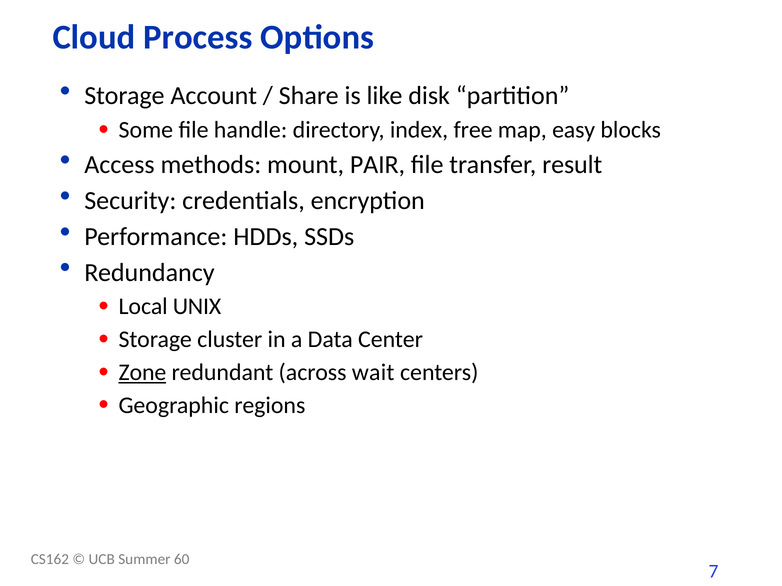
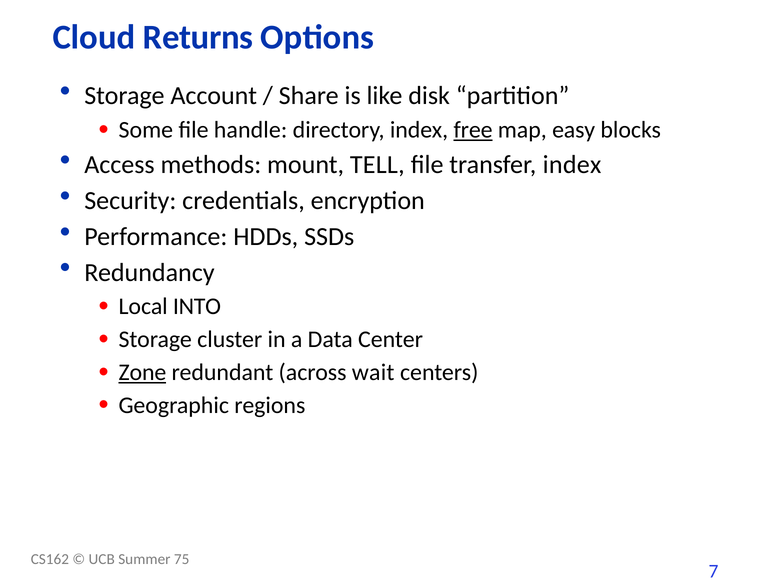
Process: Process -> Returns
free underline: none -> present
PAIR: PAIR -> TELL
transfer result: result -> index
UNIX: UNIX -> INTO
60: 60 -> 75
